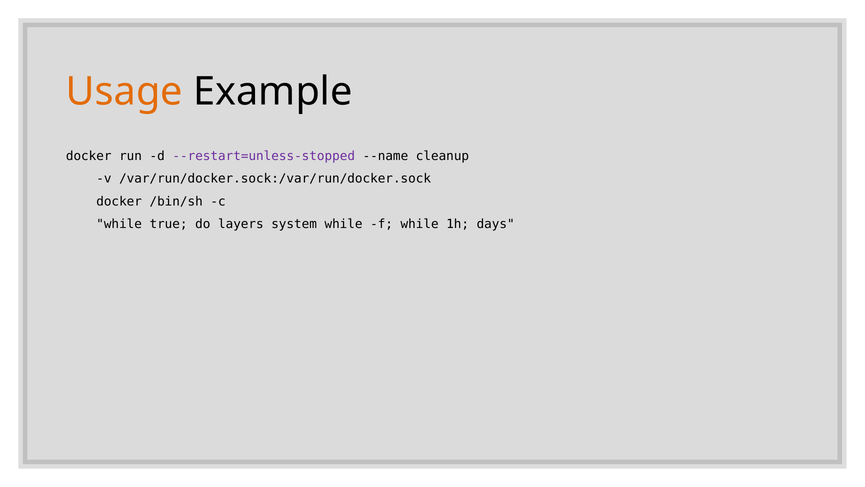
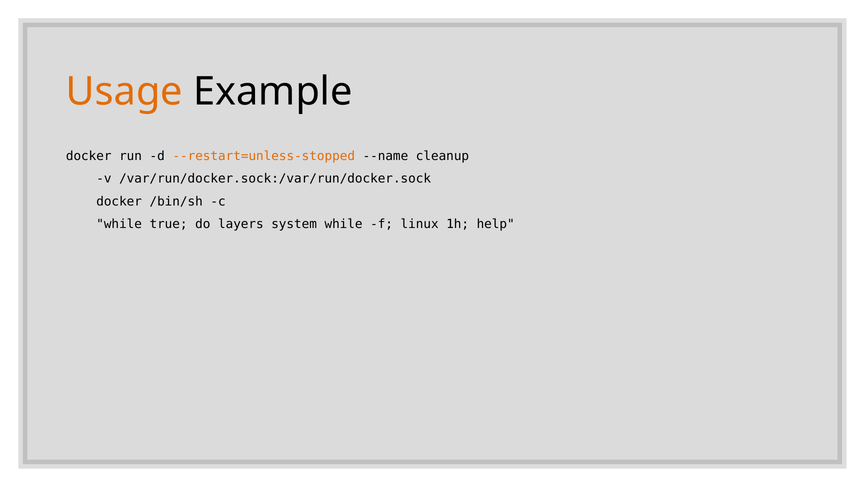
--restart=unless-stopped colour: purple -> orange
f while: while -> linux
days: days -> help
